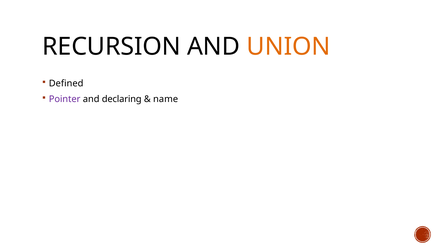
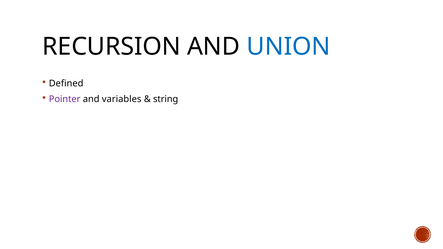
UNION colour: orange -> blue
declaring: declaring -> variables
name: name -> string
